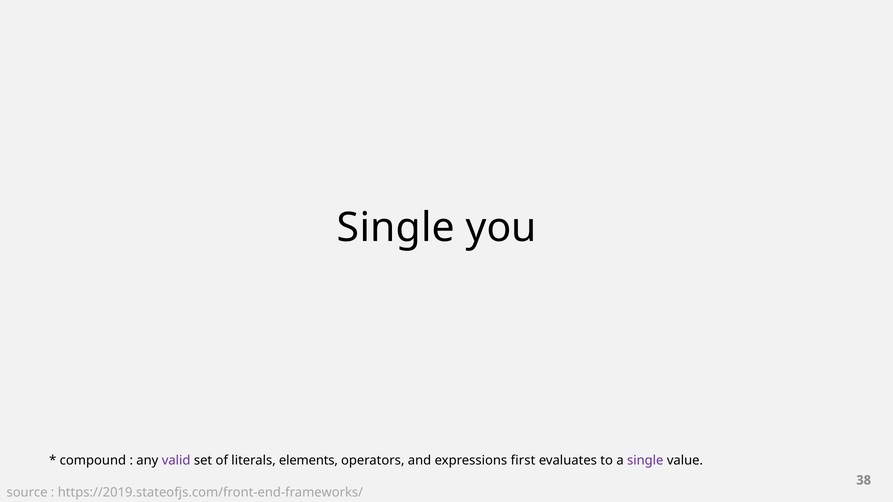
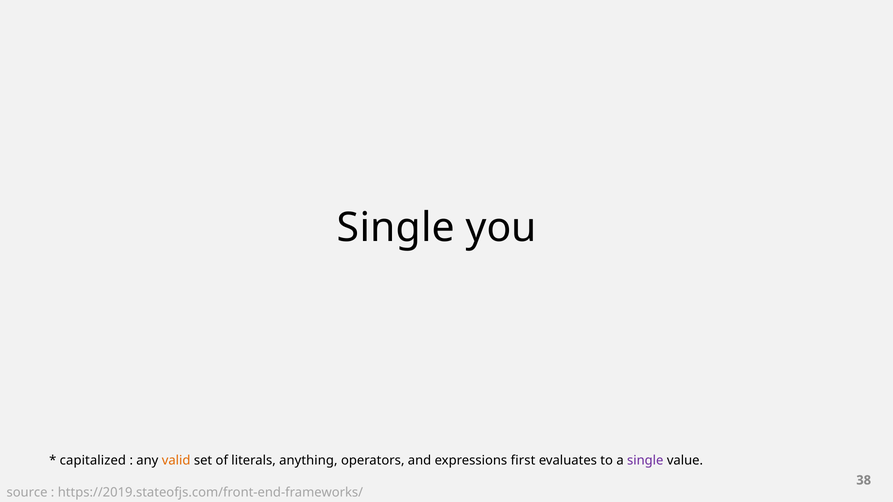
compound: compound -> capitalized
valid colour: purple -> orange
elements: elements -> anything
